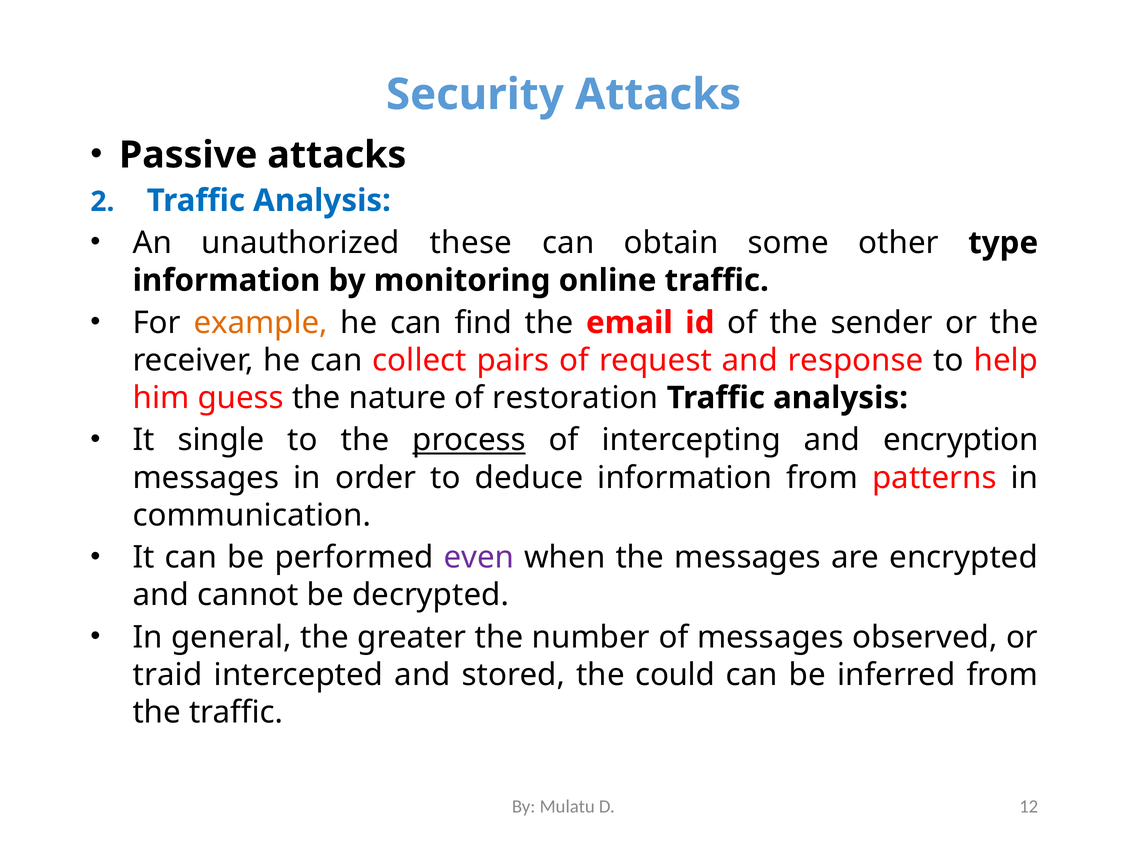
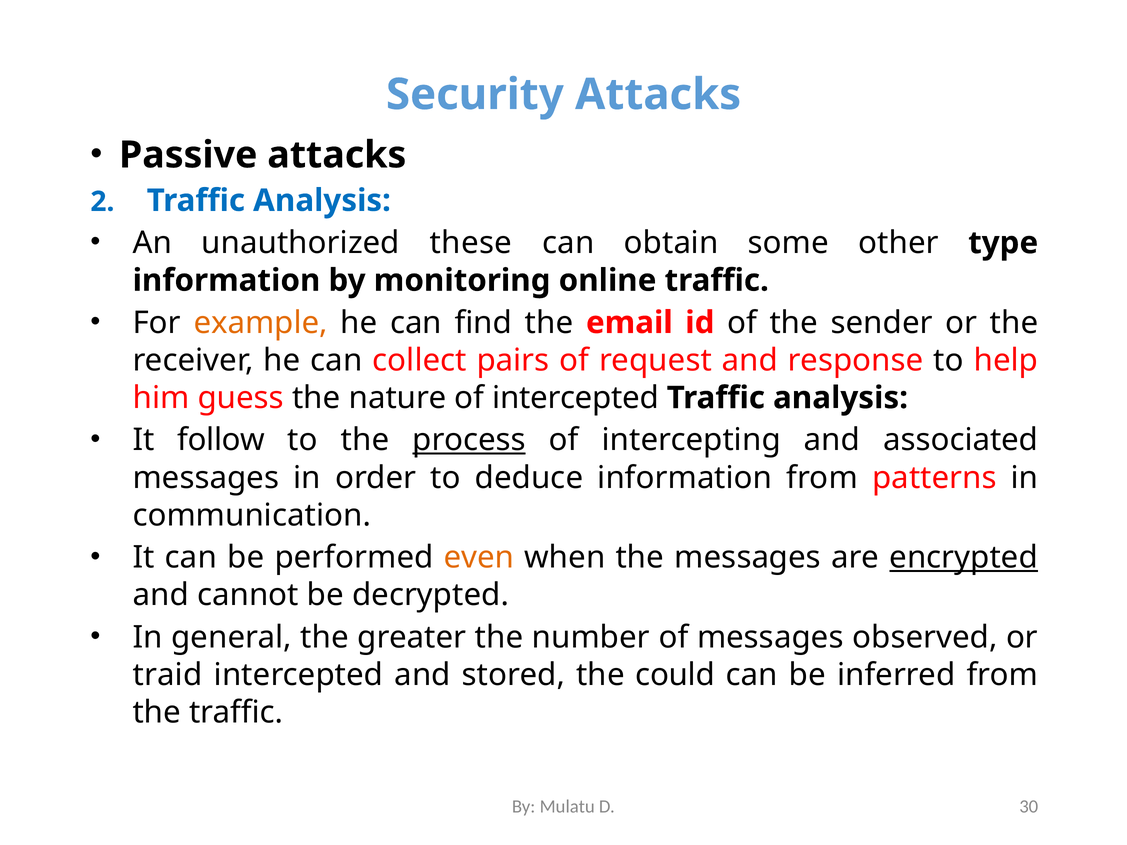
of restoration: restoration -> intercepted
single: single -> follow
encryption: encryption -> associated
even colour: purple -> orange
encrypted underline: none -> present
12: 12 -> 30
